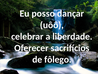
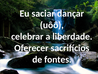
posso: posso -> saciar
fôlego: fôlego -> fontes
